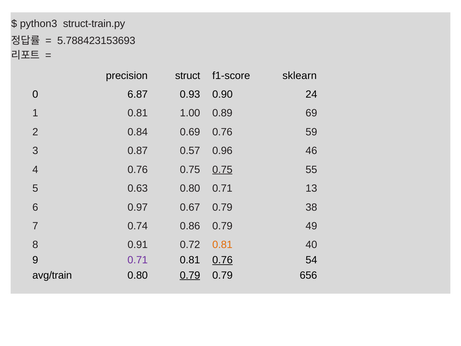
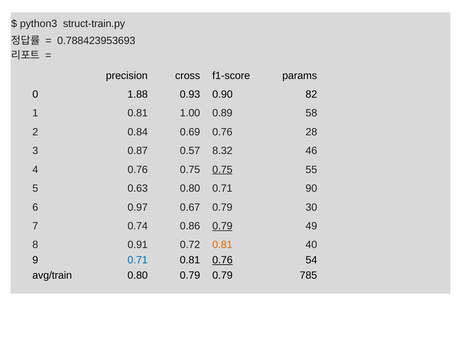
5.788423153693: 5.788423153693 -> 0.788423953693
struct: struct -> cross
sklearn: sklearn -> params
6.87: 6.87 -> 1.88
24: 24 -> 82
69: 69 -> 58
59: 59 -> 28
0.96: 0.96 -> 8.32
13: 13 -> 90
38: 38 -> 30
0.79 at (222, 226) underline: none -> present
0.71 at (138, 260) colour: purple -> blue
0.79 at (190, 275) underline: present -> none
656: 656 -> 785
